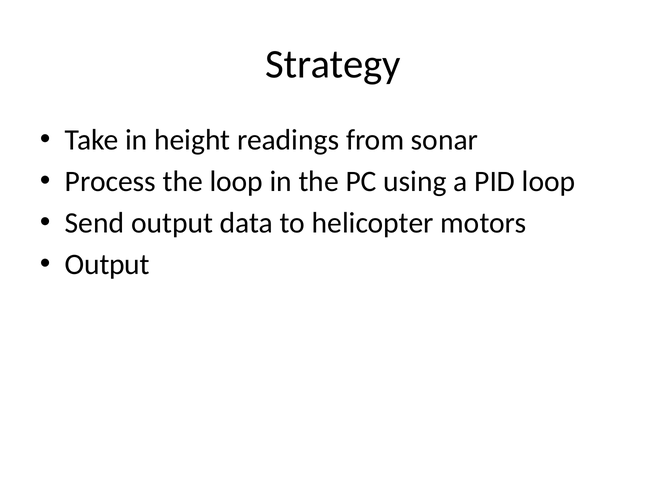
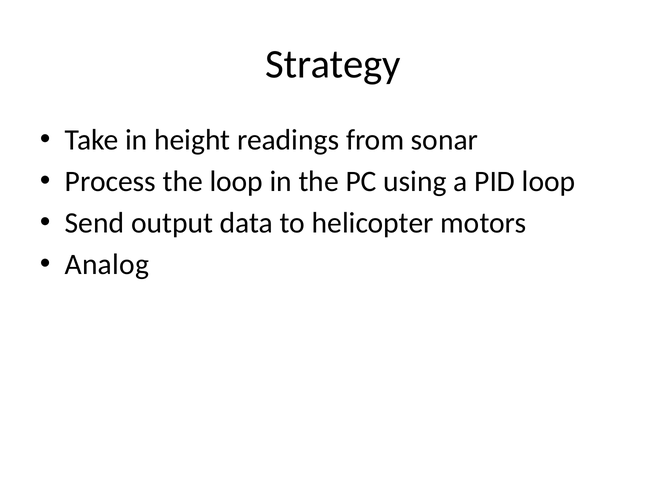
Output at (107, 264): Output -> Analog
